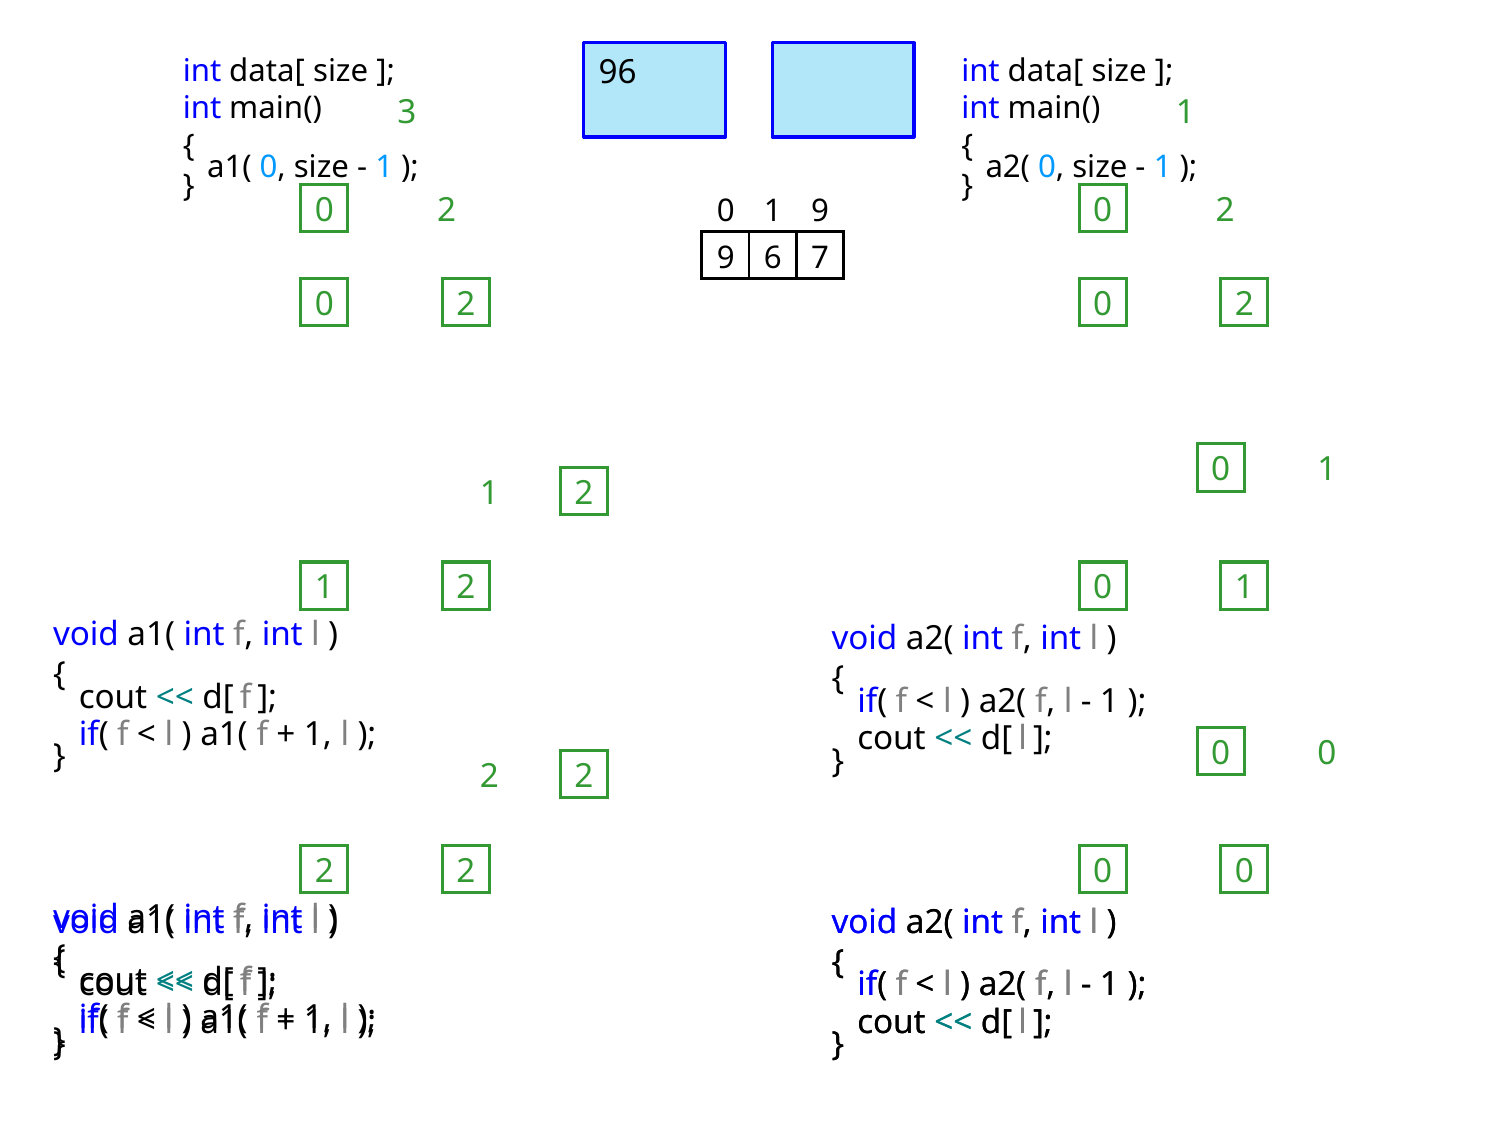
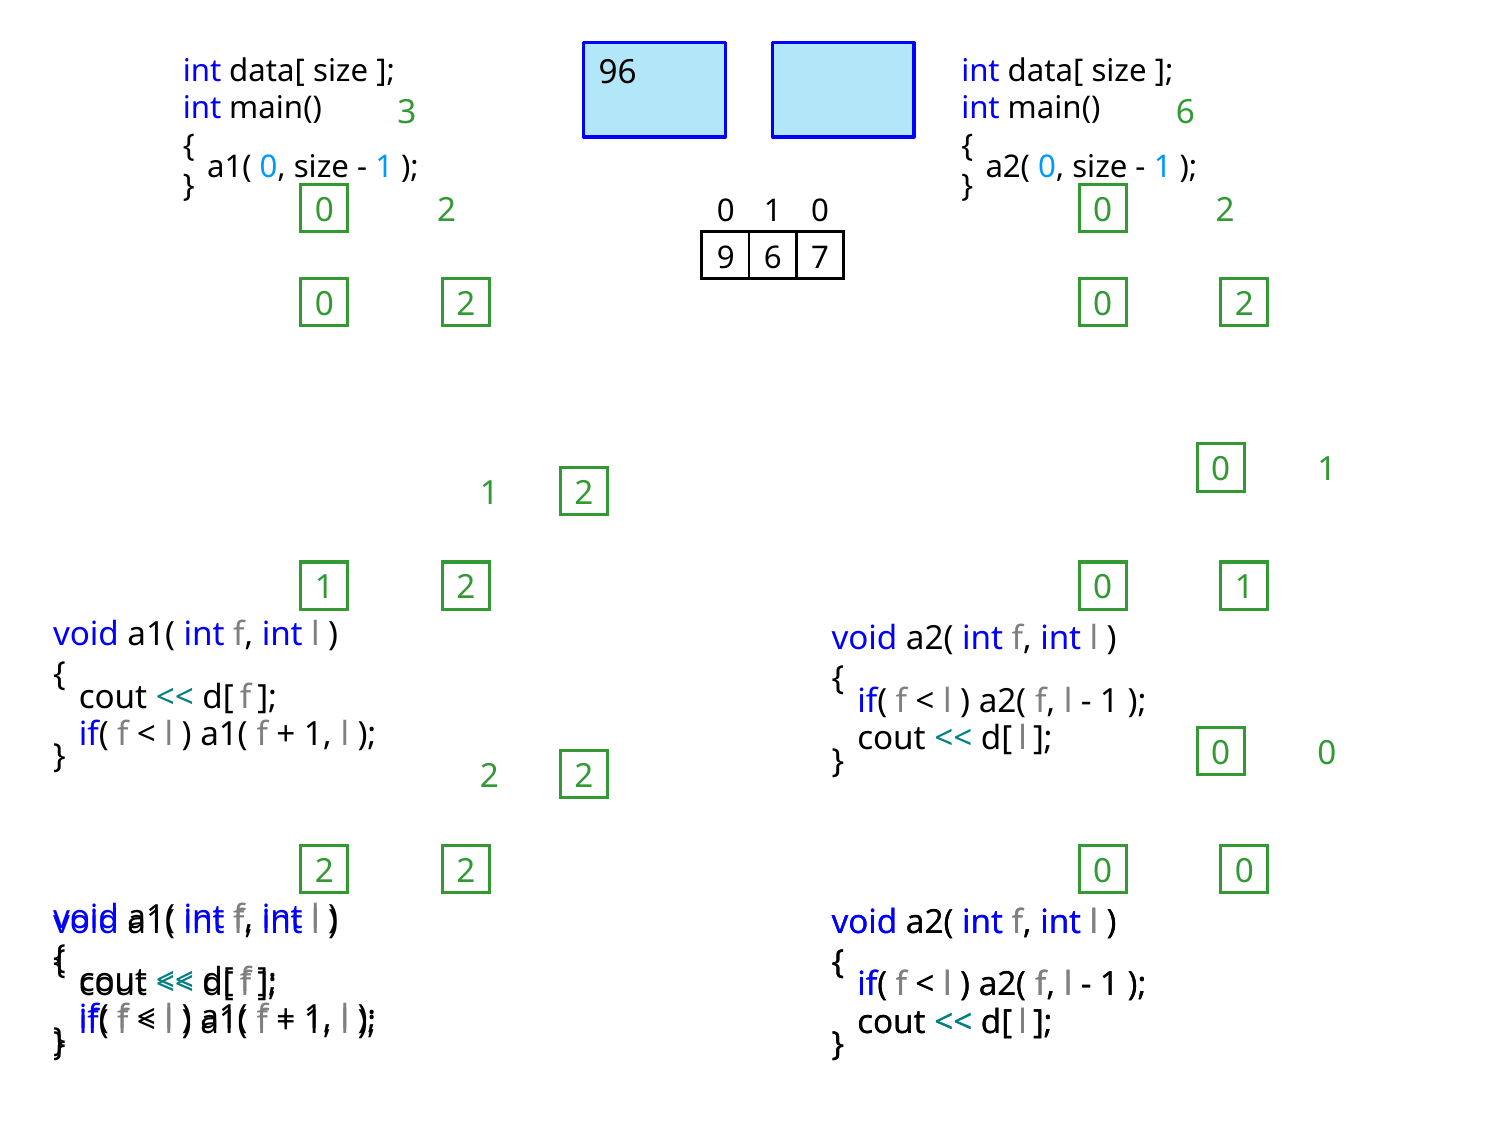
3 1: 1 -> 6
9 at (820, 211): 9 -> 0
